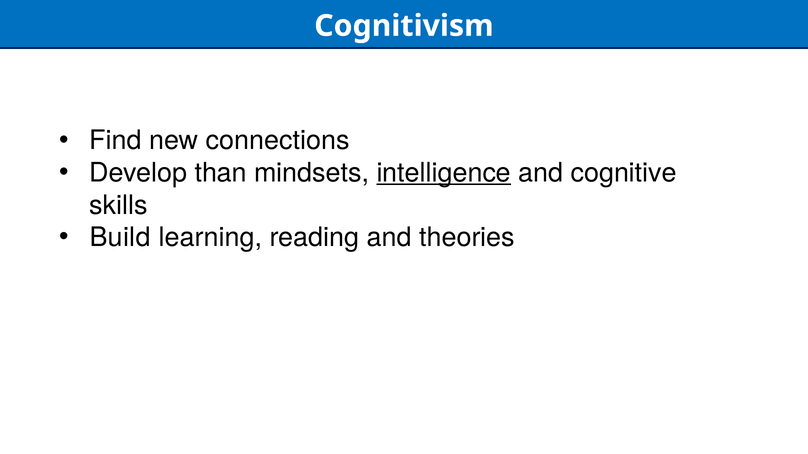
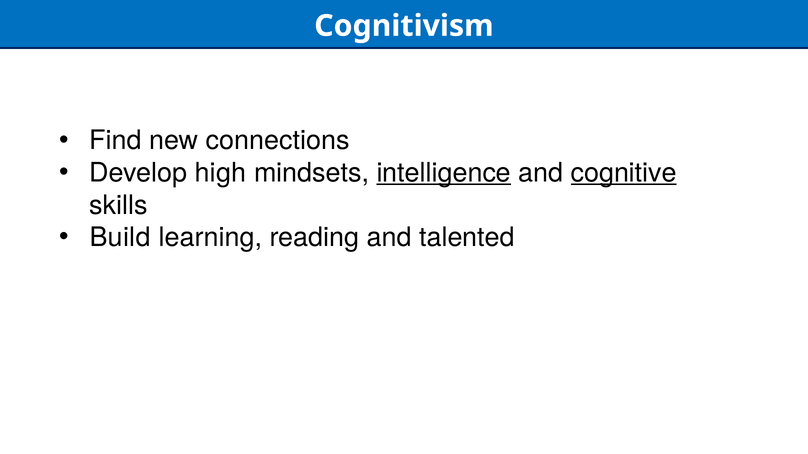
than: than -> high
cognitive underline: none -> present
theories: theories -> talented
